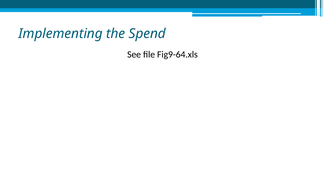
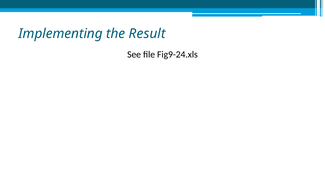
Spend: Spend -> Result
Fig9-64.xls: Fig9-64.xls -> Fig9-24.xls
